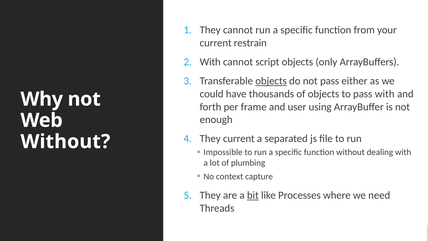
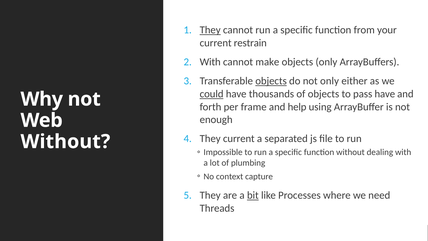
They at (210, 30) underline: none -> present
script: script -> make
not pass: pass -> only
could underline: none -> present
pass with: with -> have
user: user -> help
